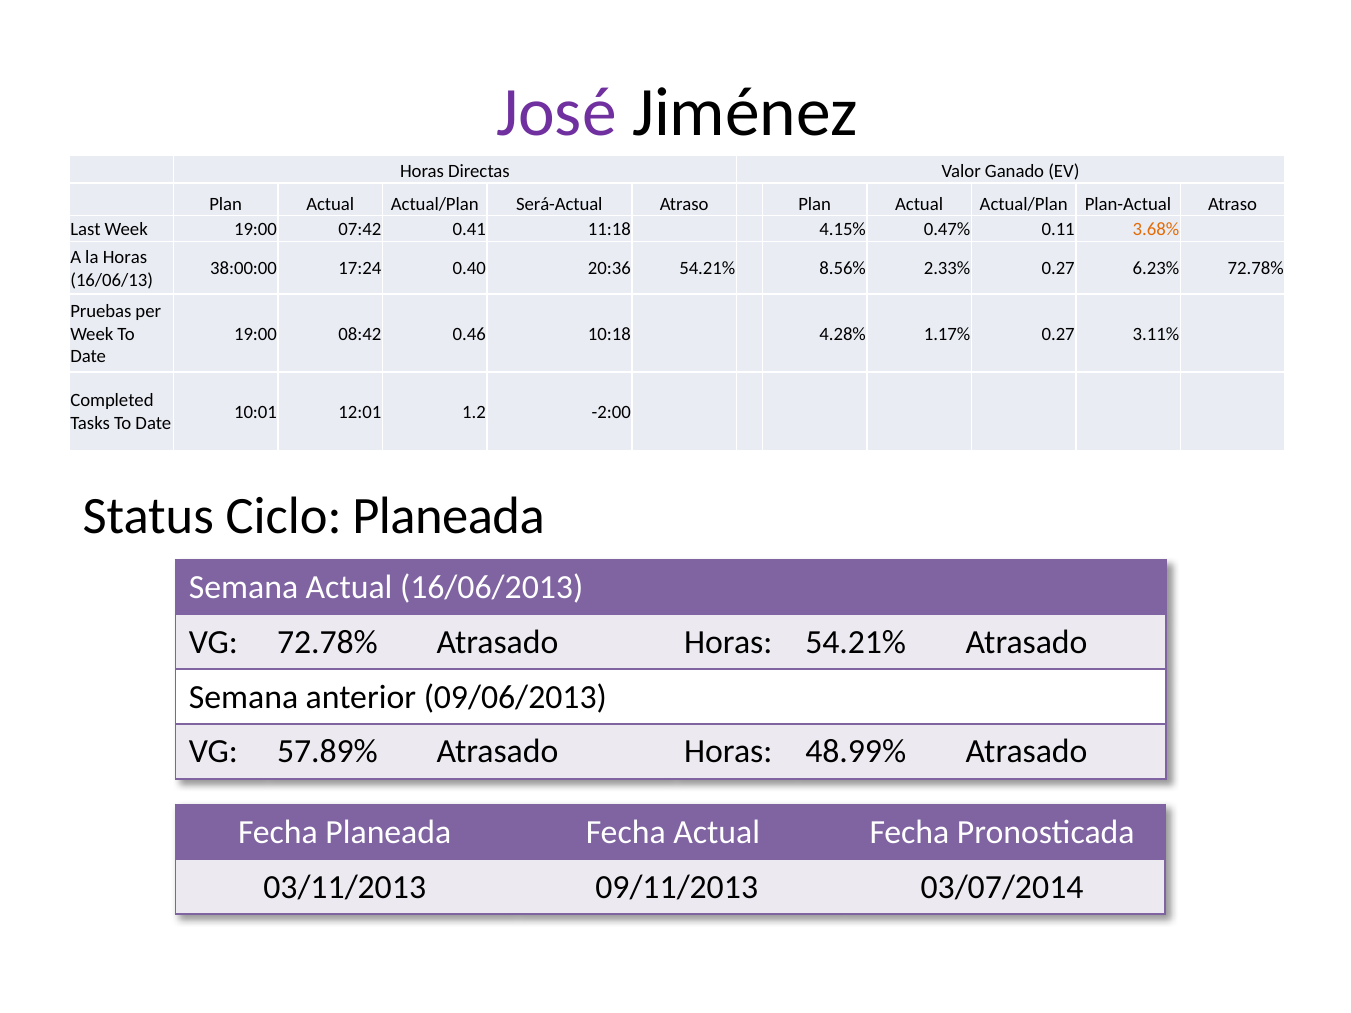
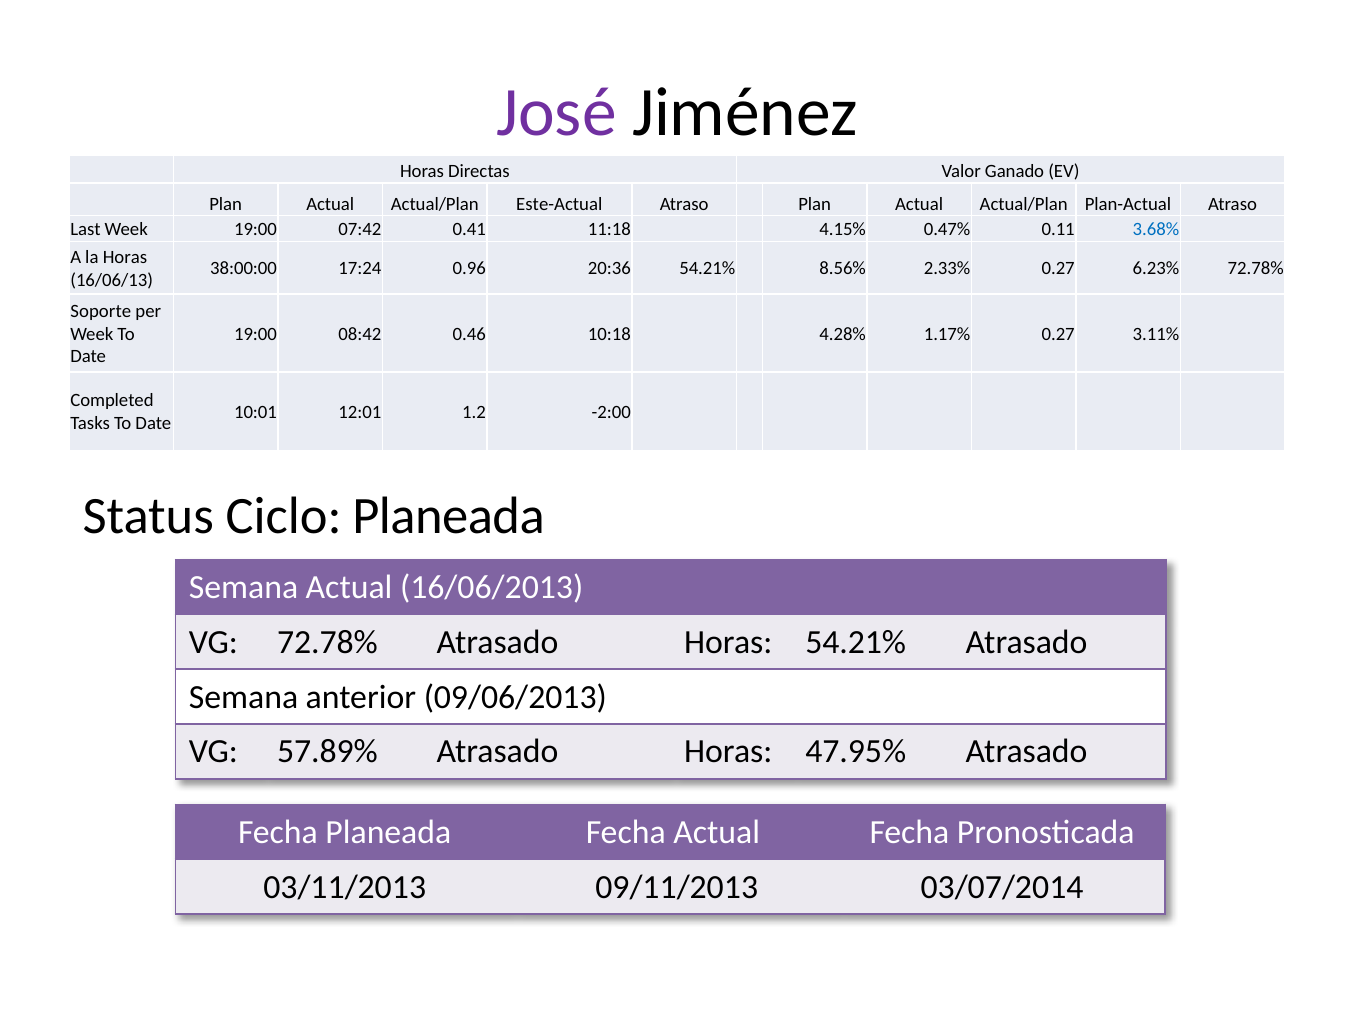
Será-Actual: Será-Actual -> Este-Actual
3.68% colour: orange -> blue
0.40: 0.40 -> 0.96
Pruebas: Pruebas -> Soporte
48.99%: 48.99% -> 47.95%
